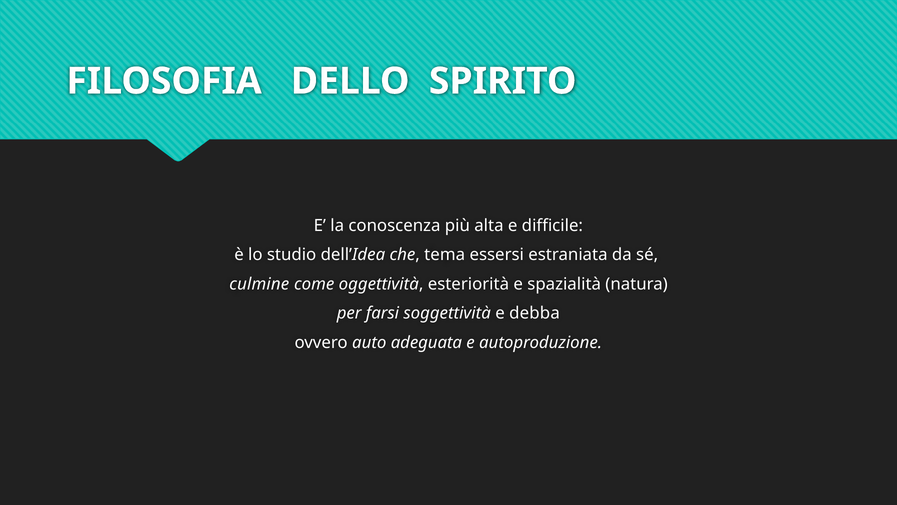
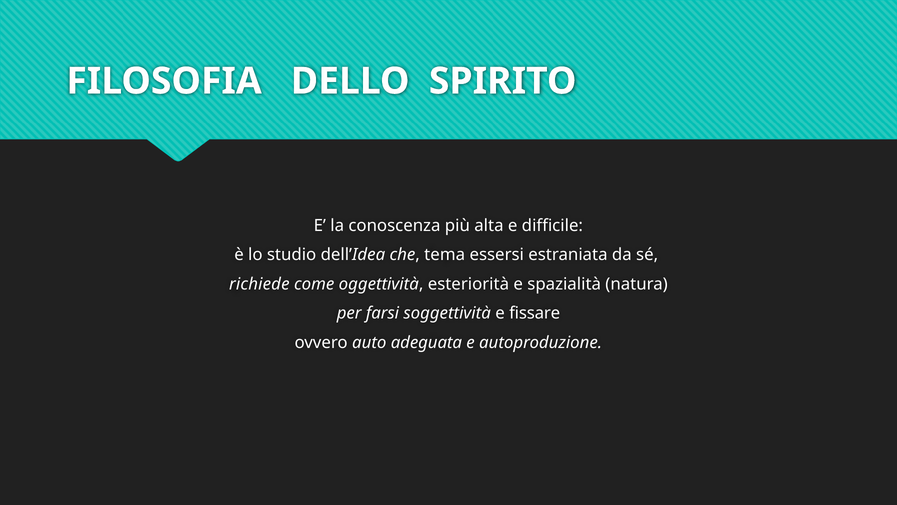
culmine: culmine -> richiede
debba: debba -> fissare
